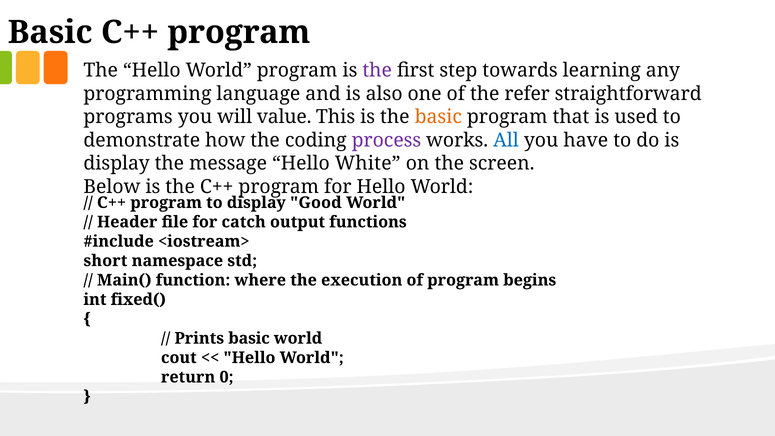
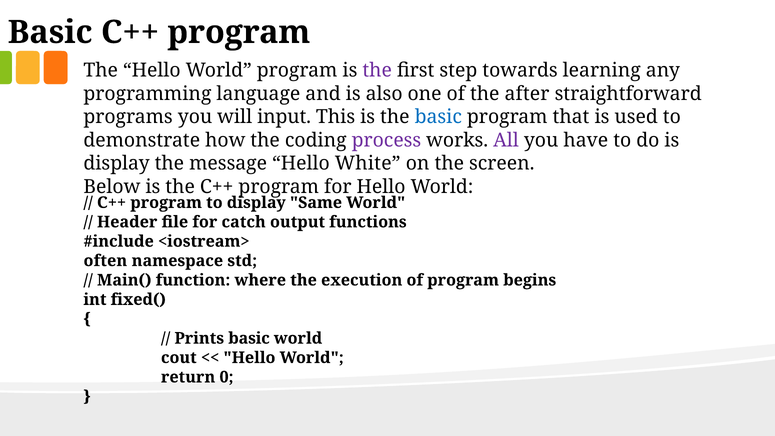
refer: refer -> after
value: value -> input
basic at (438, 117) colour: orange -> blue
All colour: blue -> purple
Good: Good -> Same
short: short -> often
